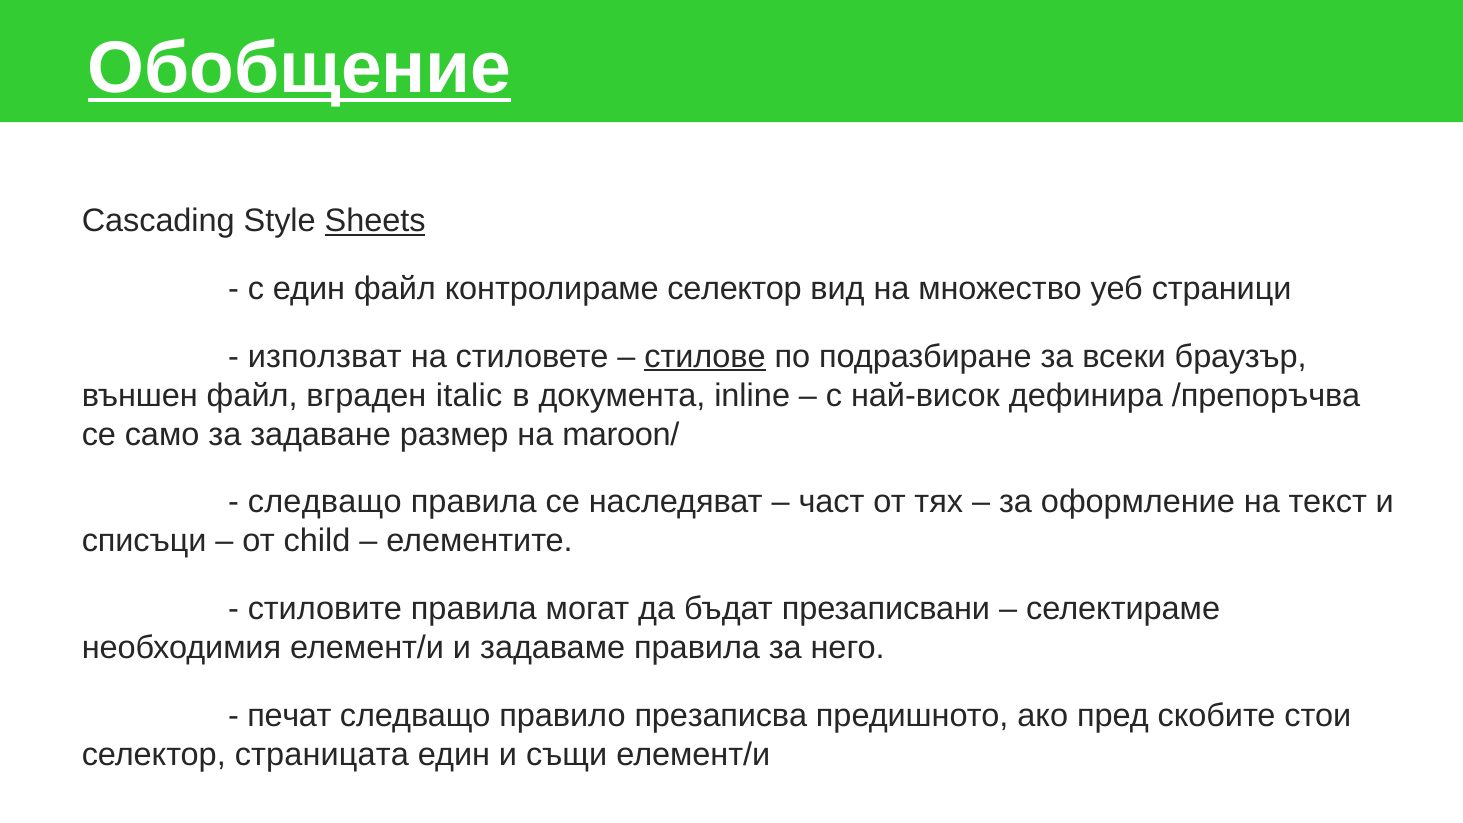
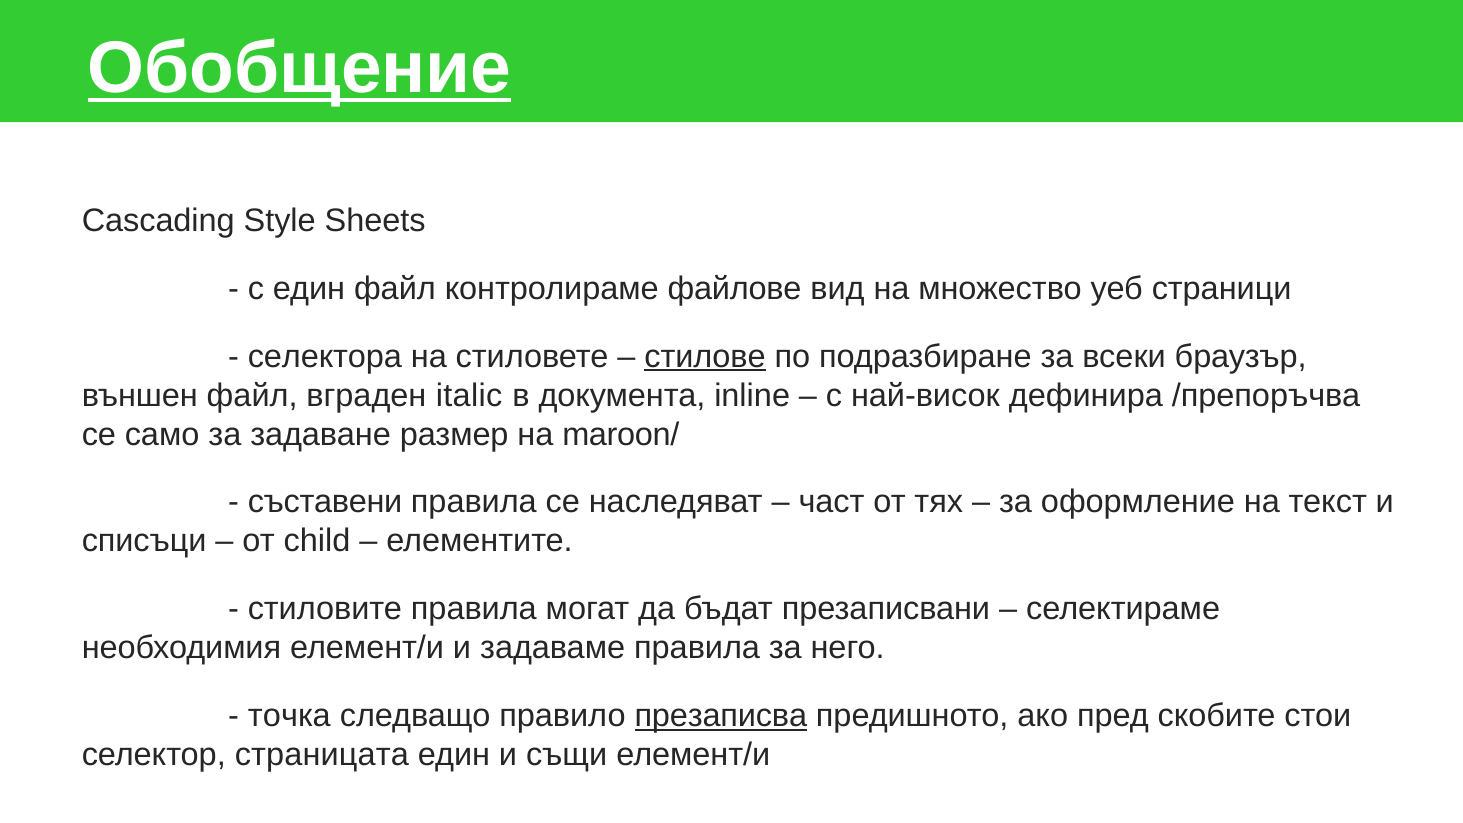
Sheets underline: present -> none
контролираме селектор: селектор -> файлове
използват: използват -> селектора
следващо at (325, 502): следващо -> съставени
печат: печат -> точка
презаписва underline: none -> present
